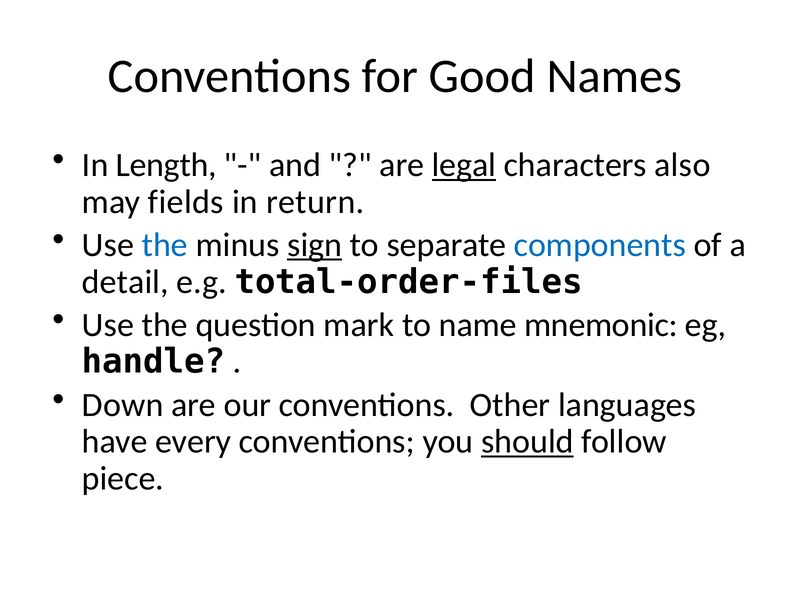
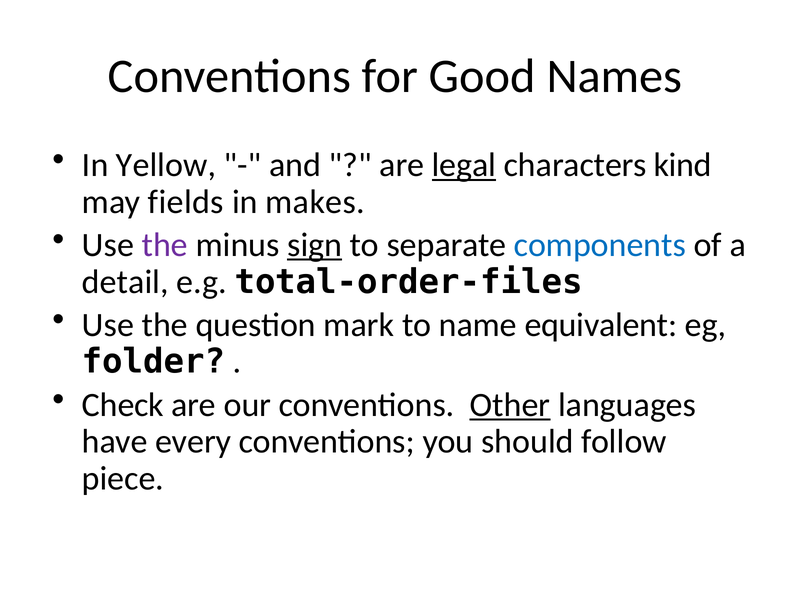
Length: Length -> Yellow
also: also -> kind
return: return -> makes
the at (165, 245) colour: blue -> purple
mnemonic: mnemonic -> equivalent
handle: handle -> folder
Down: Down -> Check
Other underline: none -> present
should underline: present -> none
